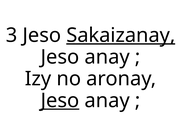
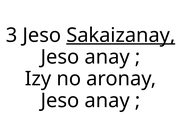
Jeso at (60, 100) underline: present -> none
